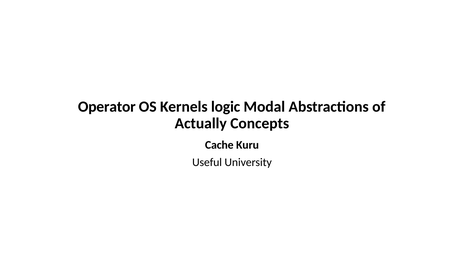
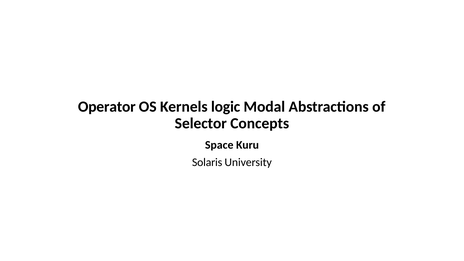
Actually: Actually -> Selector
Cache: Cache -> Space
Useful: Useful -> Solaris
